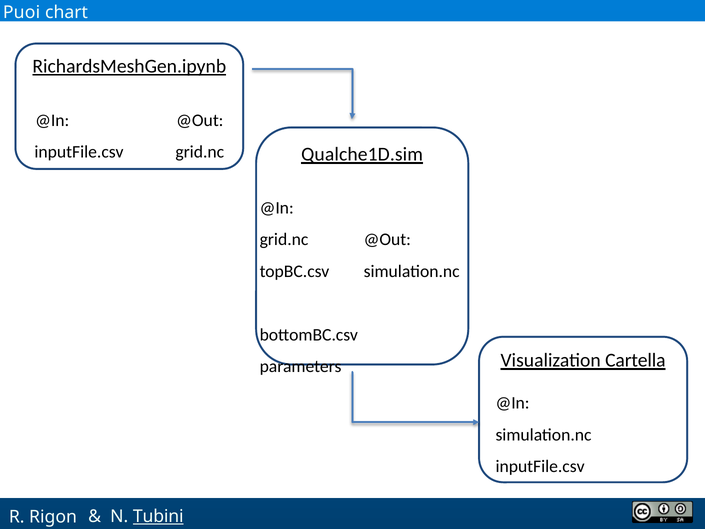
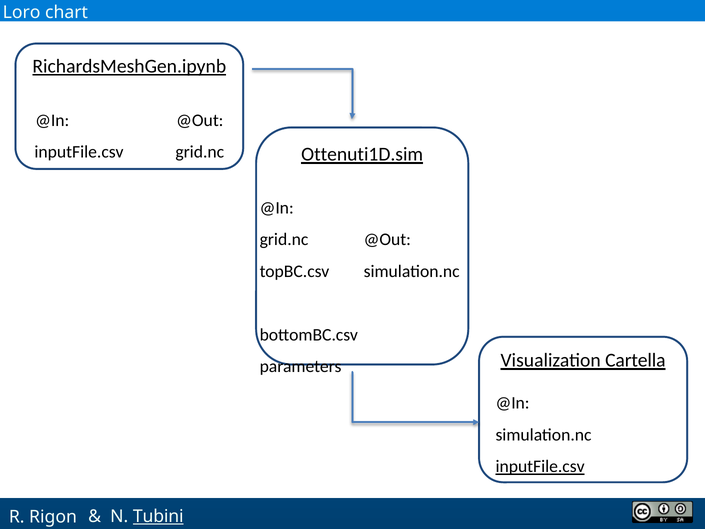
Puoi: Puoi -> Loro
Qualche1D.sim: Qualche1D.sim -> Ottenuti1D.sim
inputFile.csv at (540, 466) underline: none -> present
